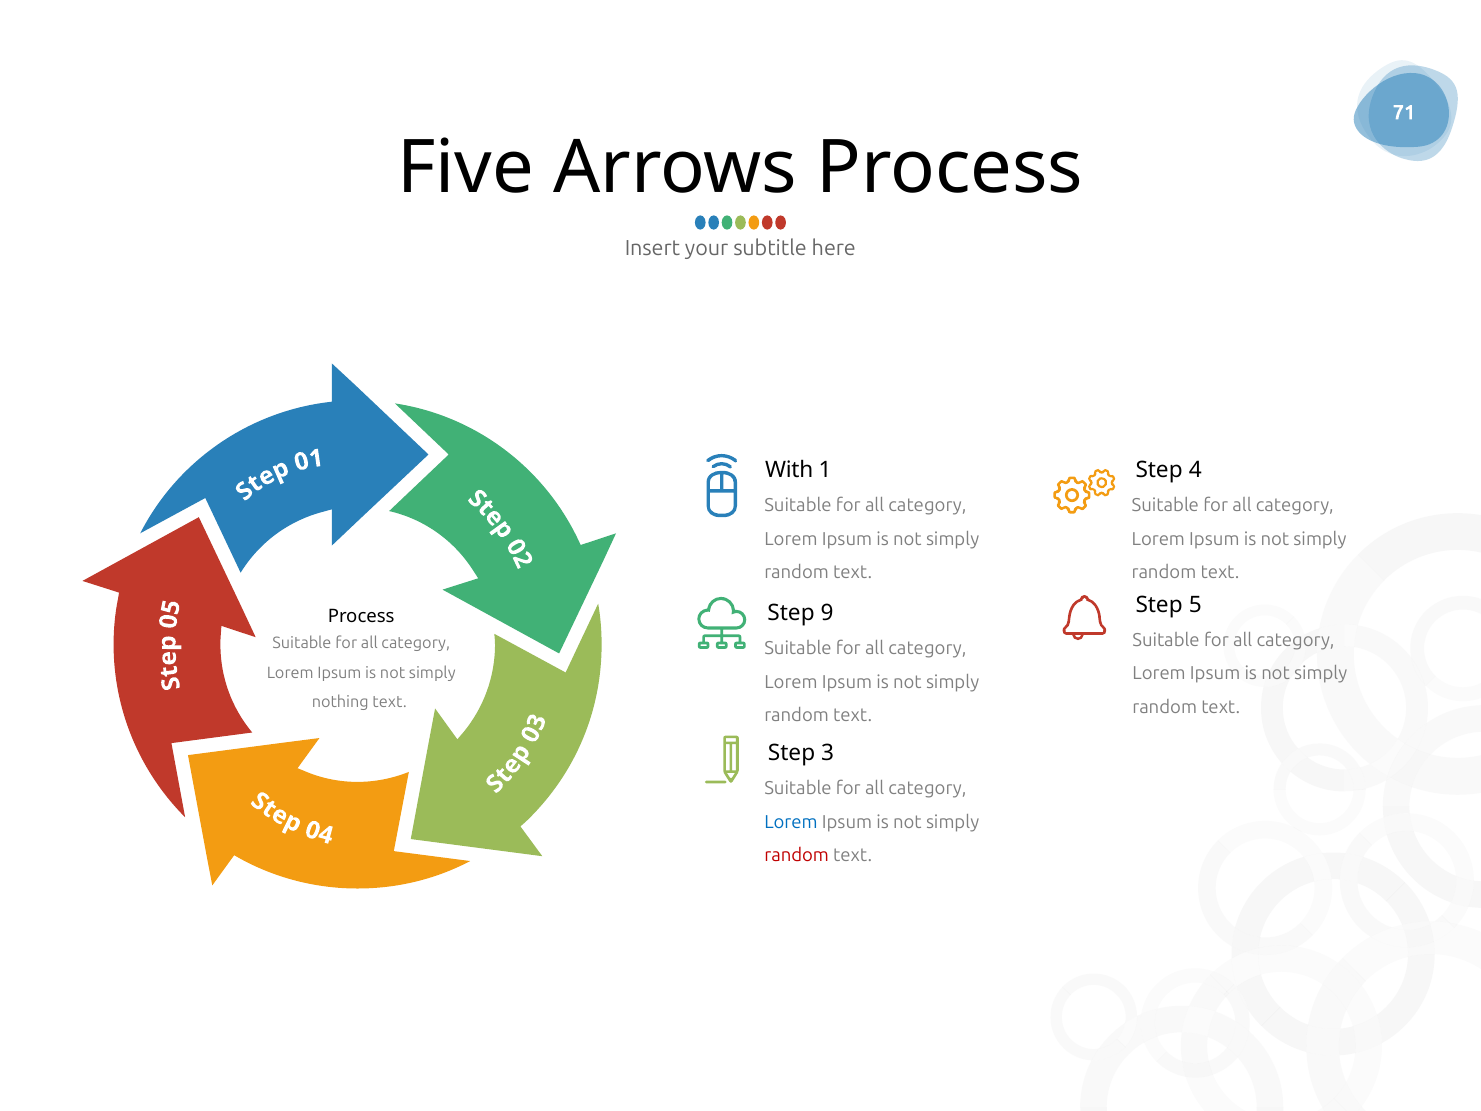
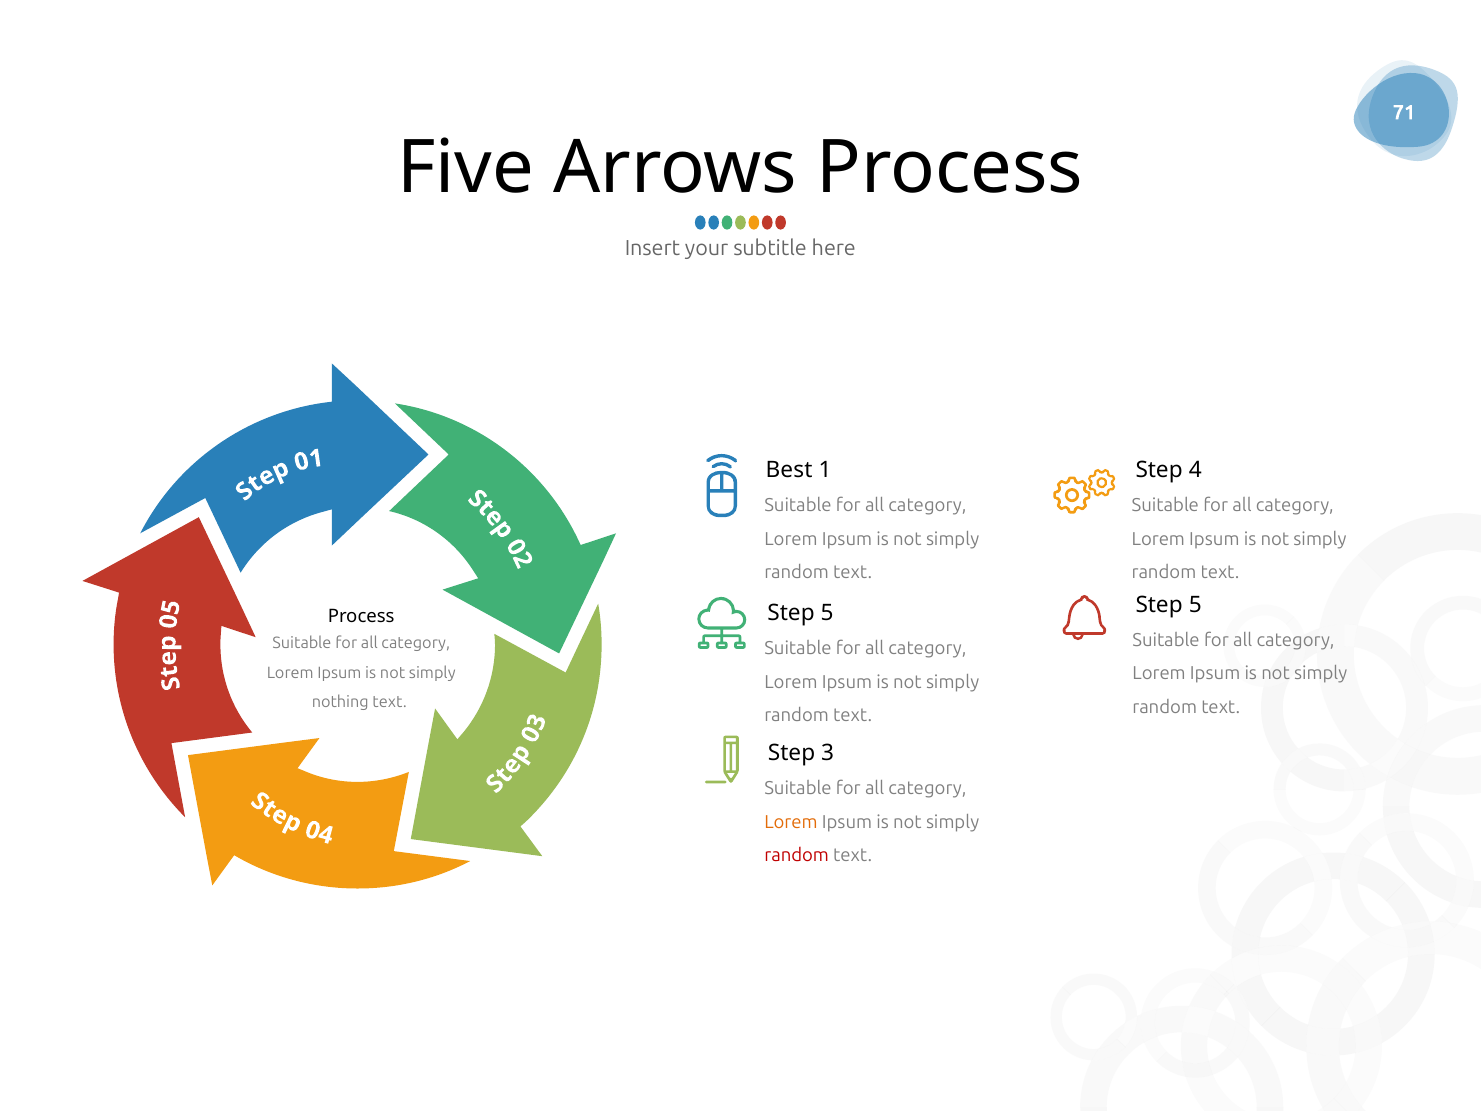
With: With -> Best
9 at (827, 613): 9 -> 5
Lorem at (791, 822) colour: blue -> orange
